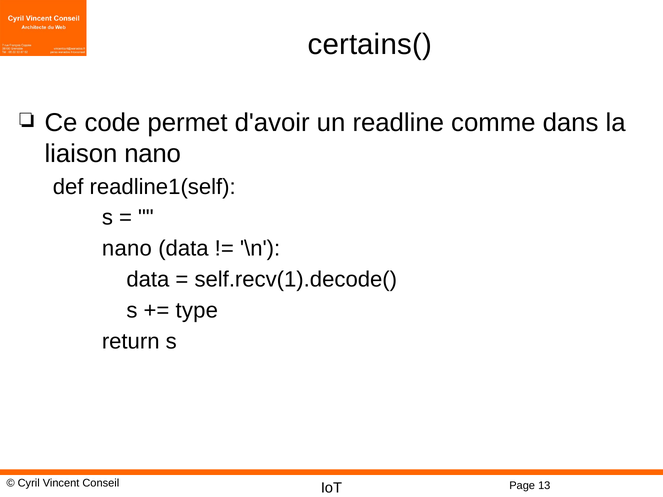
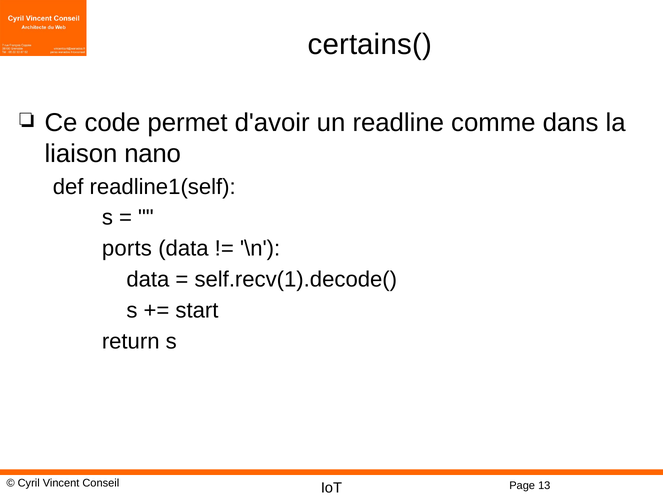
nano at (127, 249): nano -> ports
type: type -> start
